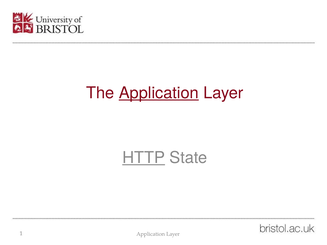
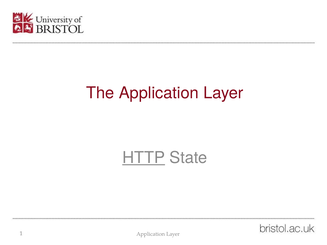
Application at (159, 93) underline: present -> none
